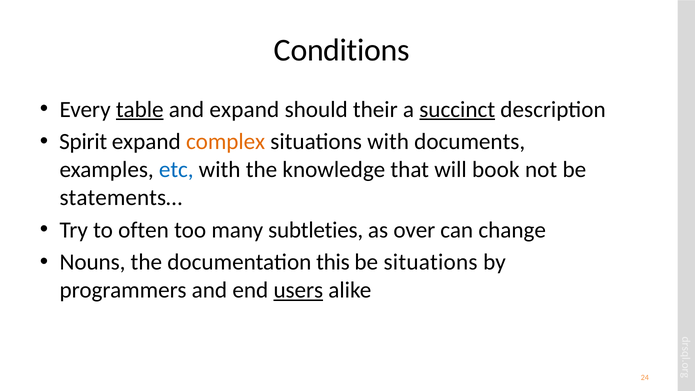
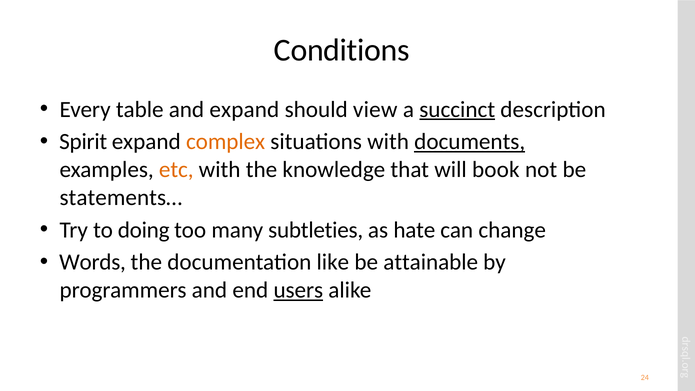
table underline: present -> none
their: their -> view
documents underline: none -> present
etc colour: blue -> orange
often: often -> doing
over: over -> hate
Nouns: Nouns -> Words
this: this -> like
be situations: situations -> attainable
